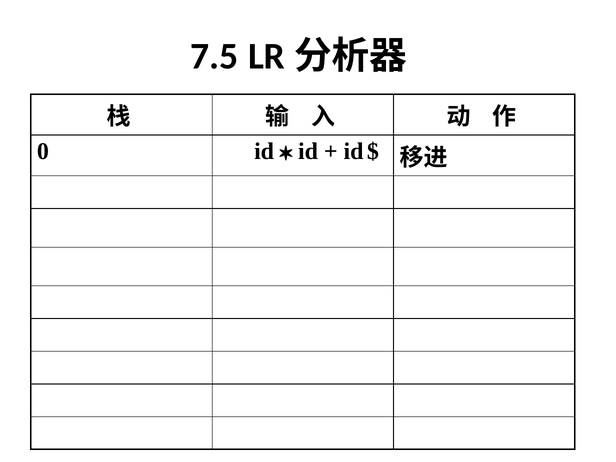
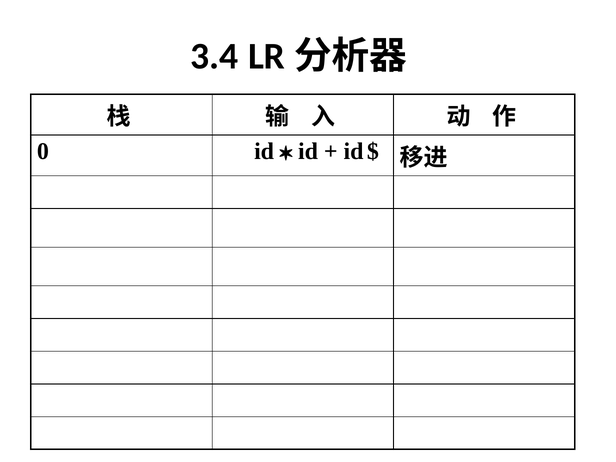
7.5: 7.5 -> 3.4
